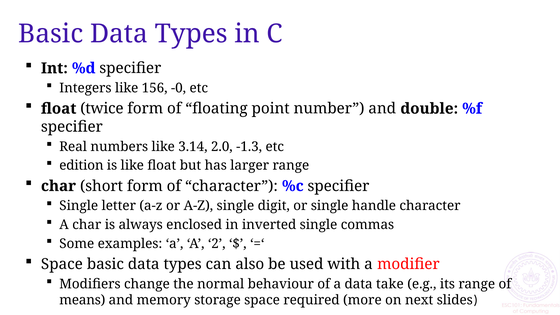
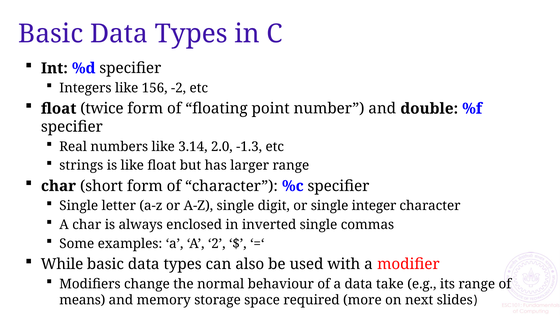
-0: -0 -> -2
edition: edition -> strings
handle: handle -> integer
Space at (62, 264): Space -> While
